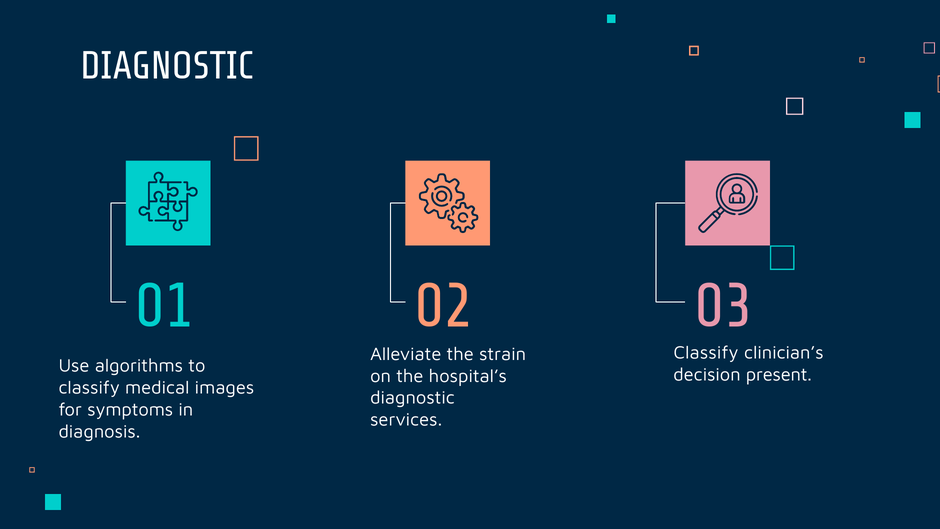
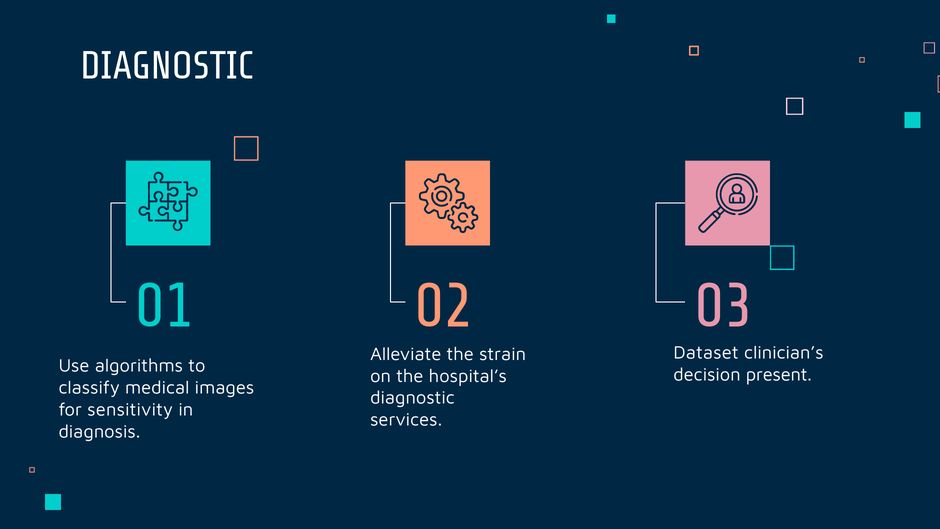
Classify at (706, 353): Classify -> Dataset
symptoms: symptoms -> sensitivity
